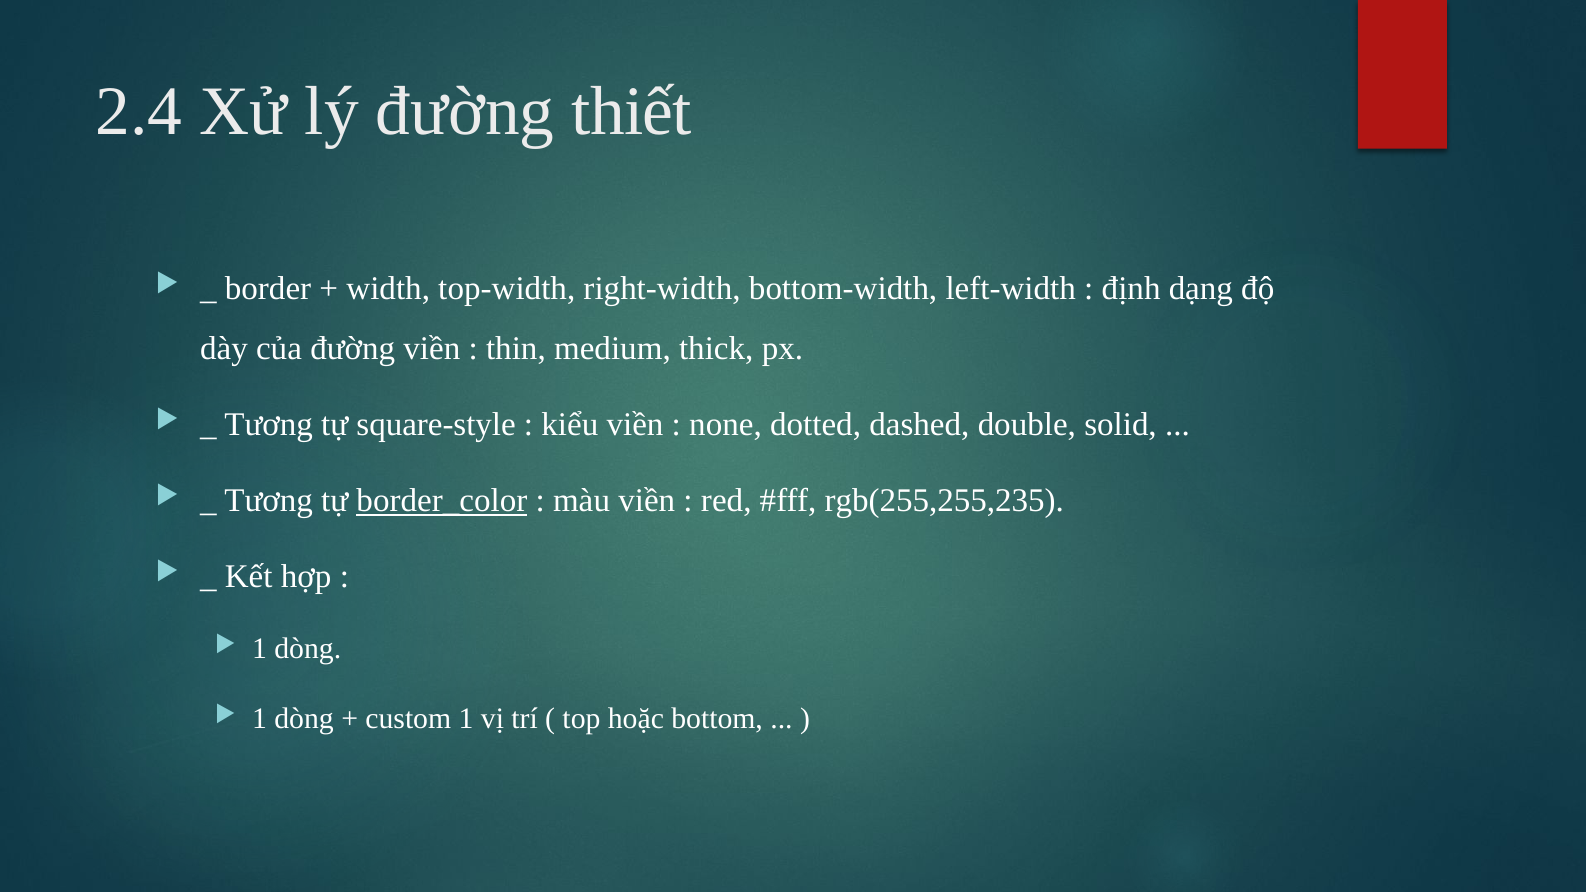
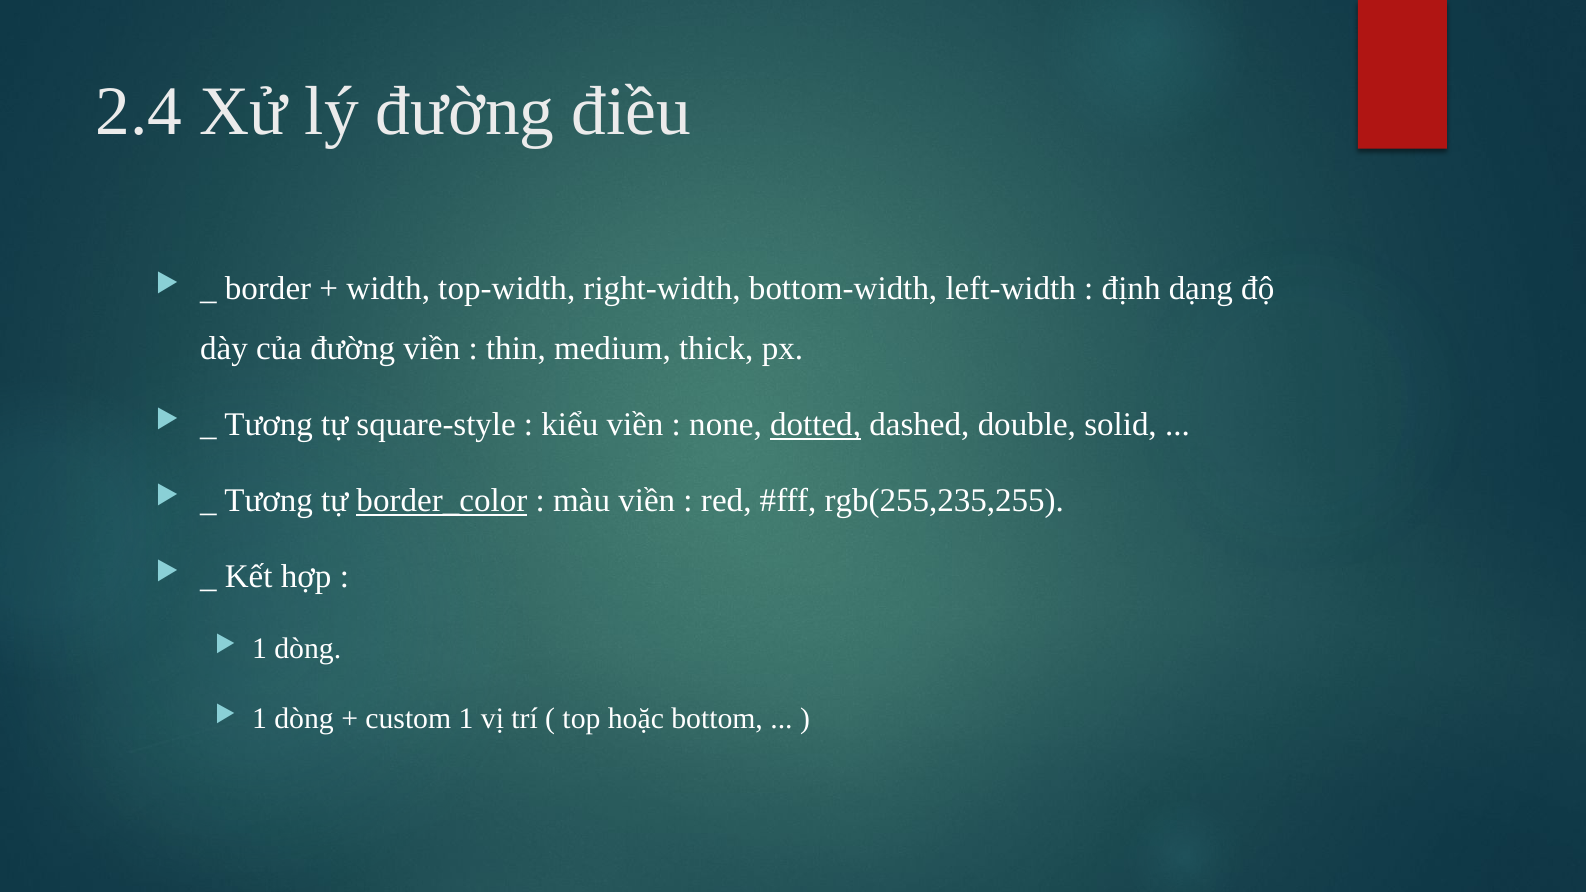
thiết: thiết -> điều
dotted underline: none -> present
rgb(255,255,235: rgb(255,255,235 -> rgb(255,235,255
